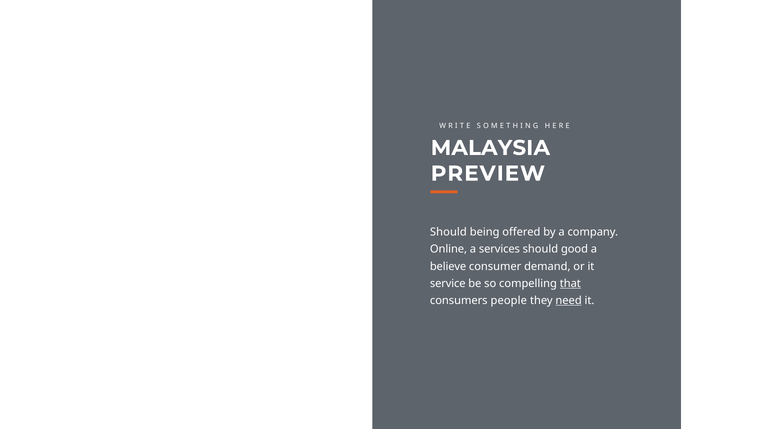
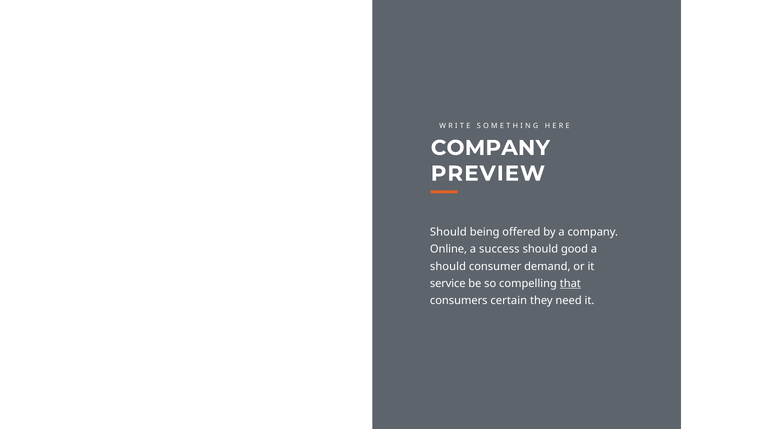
MALAYSIA at (490, 148): MALAYSIA -> COMPANY
services: services -> success
believe at (448, 266): believe -> should
people: people -> certain
need underline: present -> none
